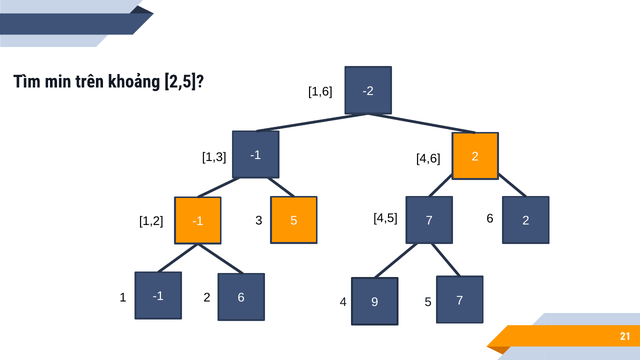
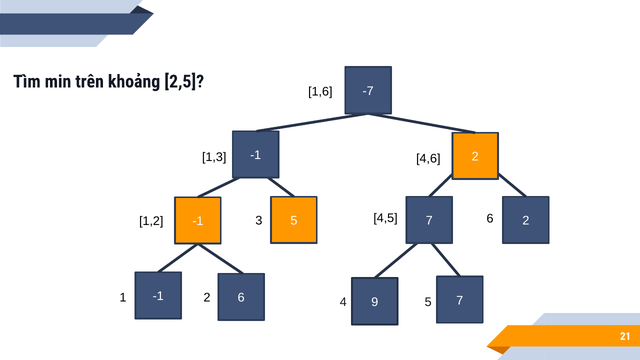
-2: -2 -> -7
